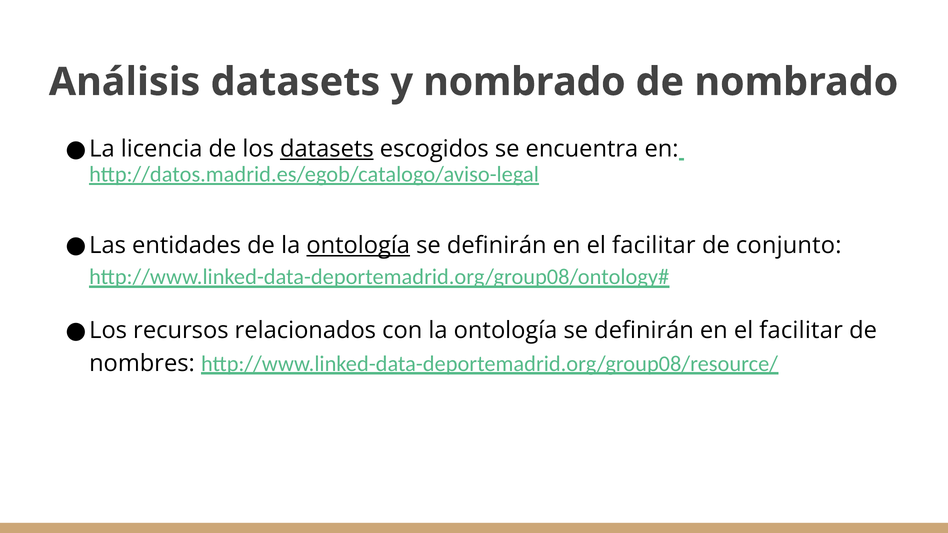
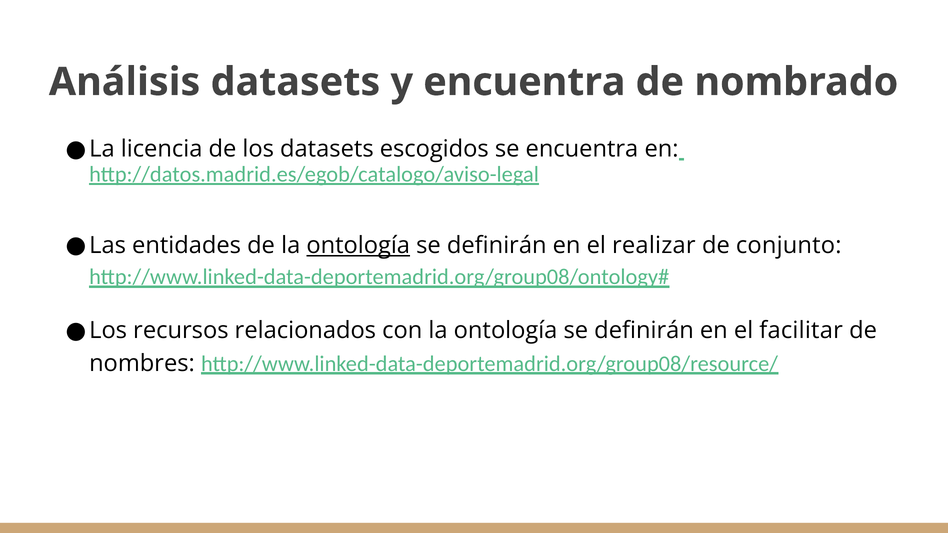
y nombrado: nombrado -> encuentra
datasets at (327, 149) underline: present -> none
facilitar at (654, 246): facilitar -> realizar
